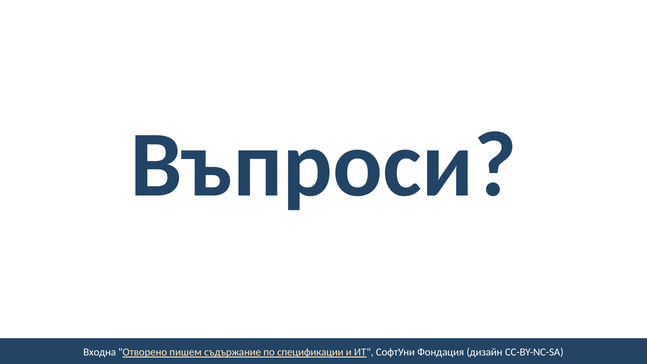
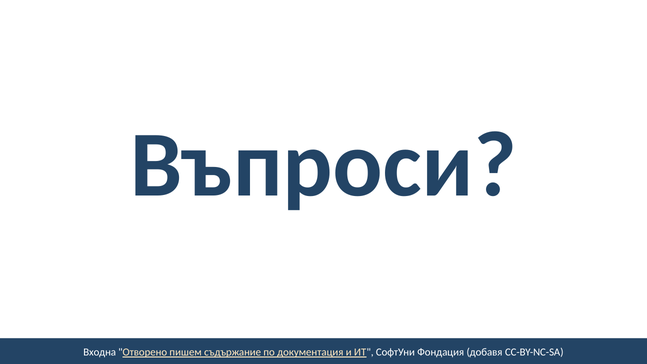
спецификации: спецификации -> документация
дизайн: дизайн -> добавя
